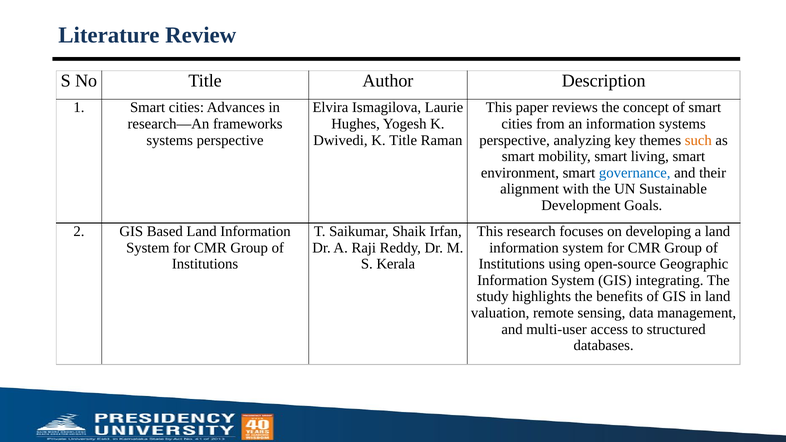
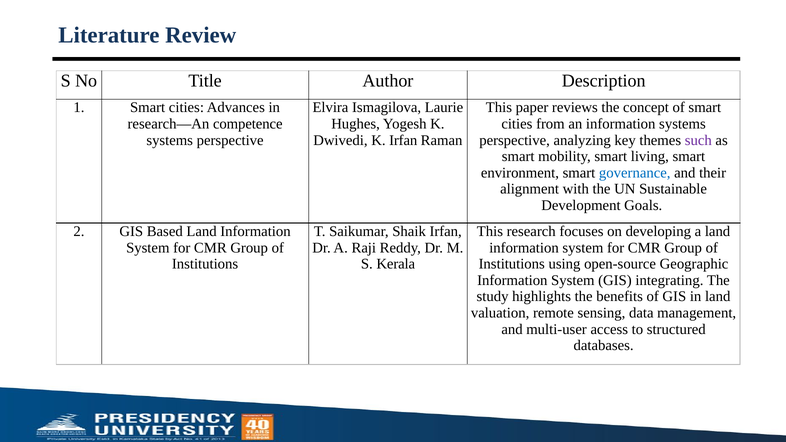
frameworks: frameworks -> competence
K Title: Title -> Irfan
such colour: orange -> purple
